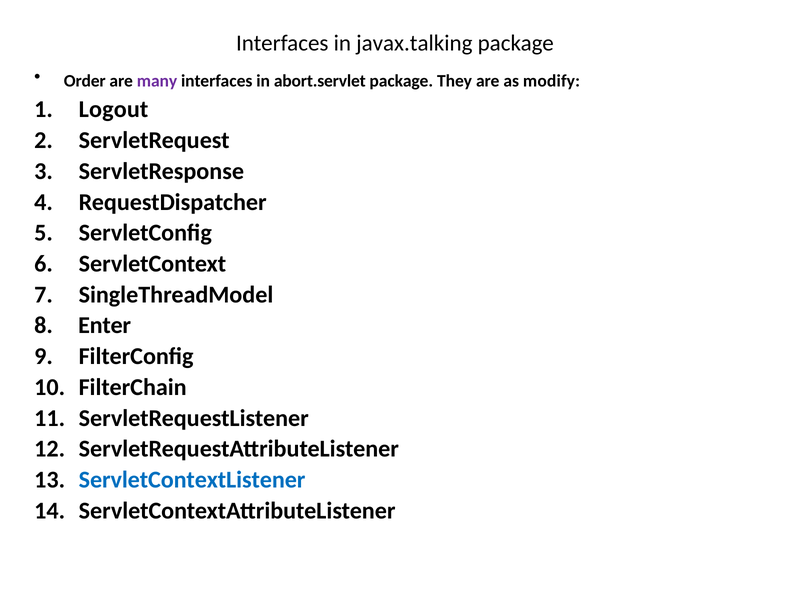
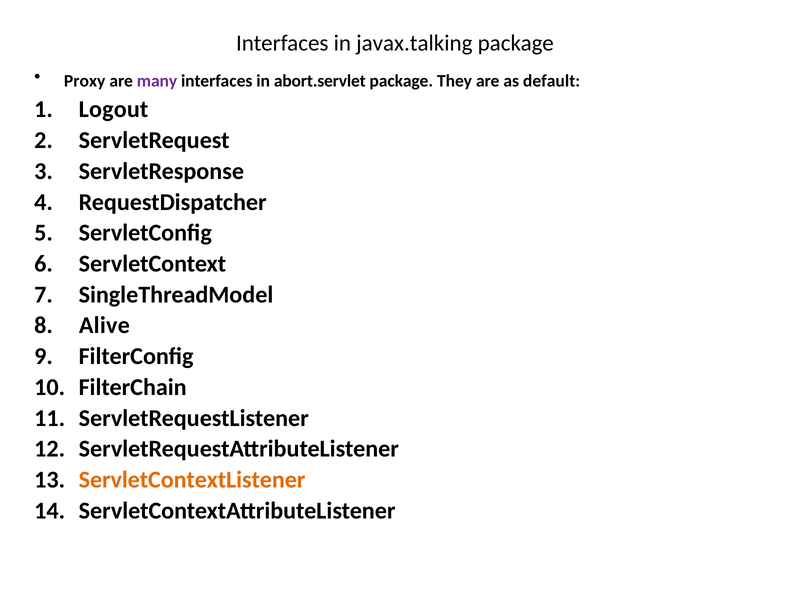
Order: Order -> Proxy
modify: modify -> default
Enter: Enter -> Alive
ServletContextListener colour: blue -> orange
